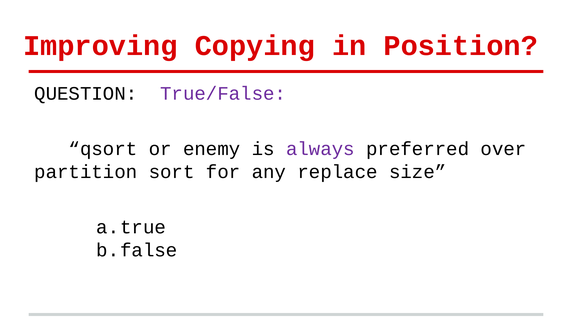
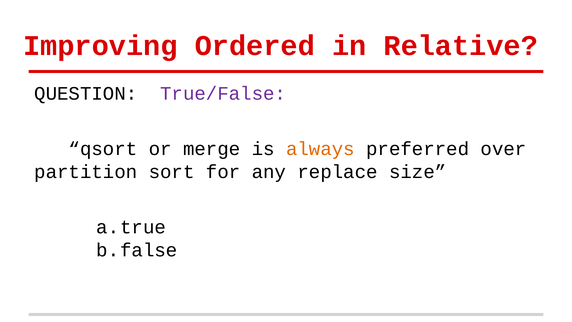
Copying: Copying -> Ordered
Position: Position -> Relative
enemy: enemy -> merge
always colour: purple -> orange
